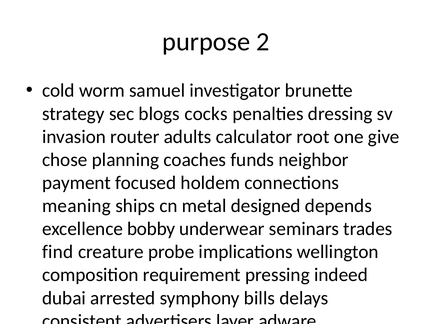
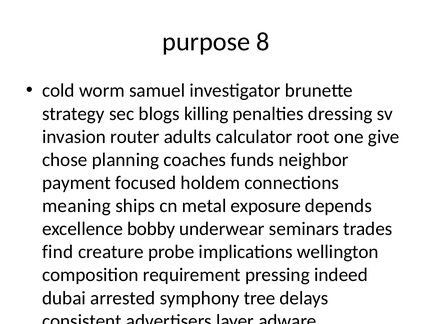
2: 2 -> 8
blogs cocks: cocks -> killing
designed: designed -> exposure
bills: bills -> tree
